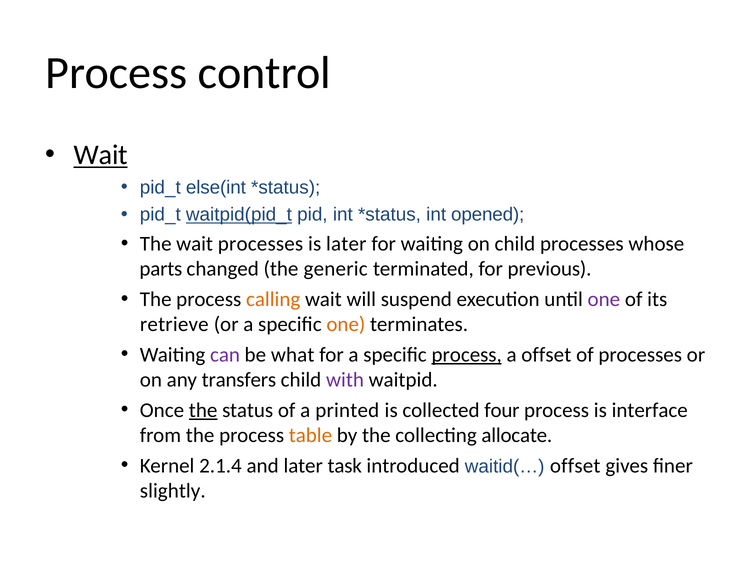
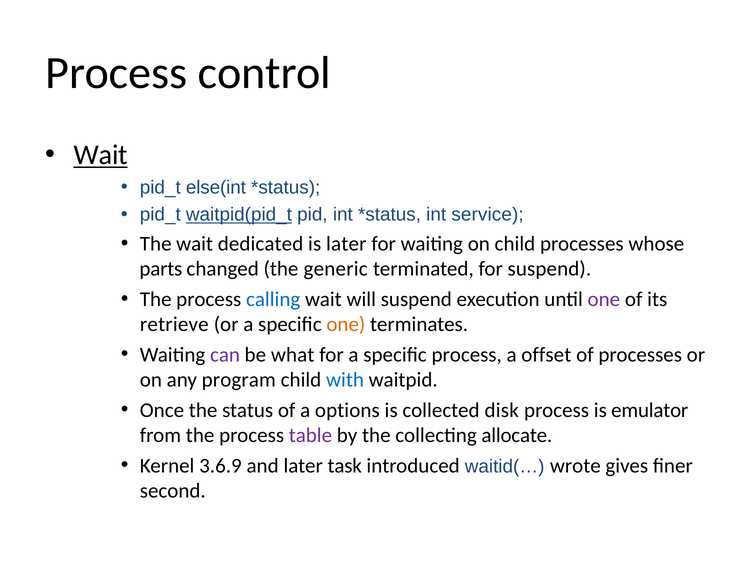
opened: opened -> service
wait processes: processes -> dedicated
for previous: previous -> suspend
calling colour: orange -> blue
process at (467, 355) underline: present -> none
transfers: transfers -> program
with colour: purple -> blue
the at (203, 410) underline: present -> none
printed: printed -> options
four: four -> disk
interface: interface -> emulator
table colour: orange -> purple
2.1.4: 2.1.4 -> 3.6.9
waitid(… offset: offset -> wrote
slightly: slightly -> second
